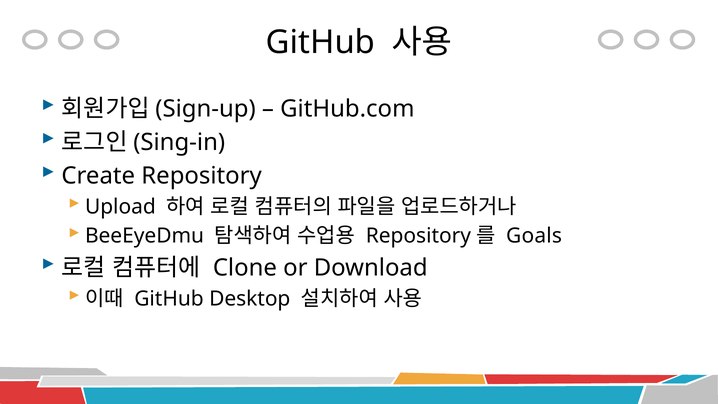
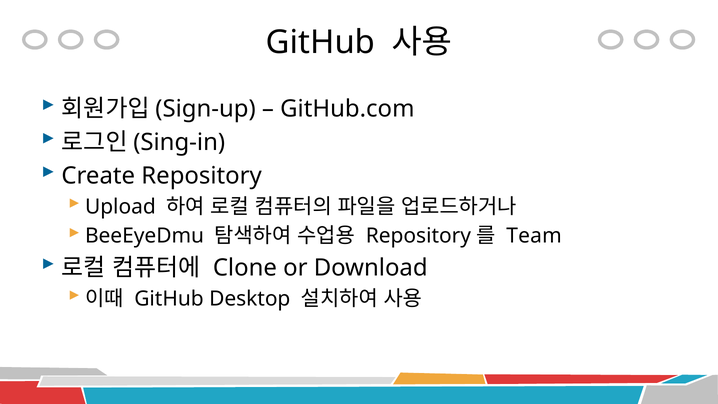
Goals: Goals -> Team
